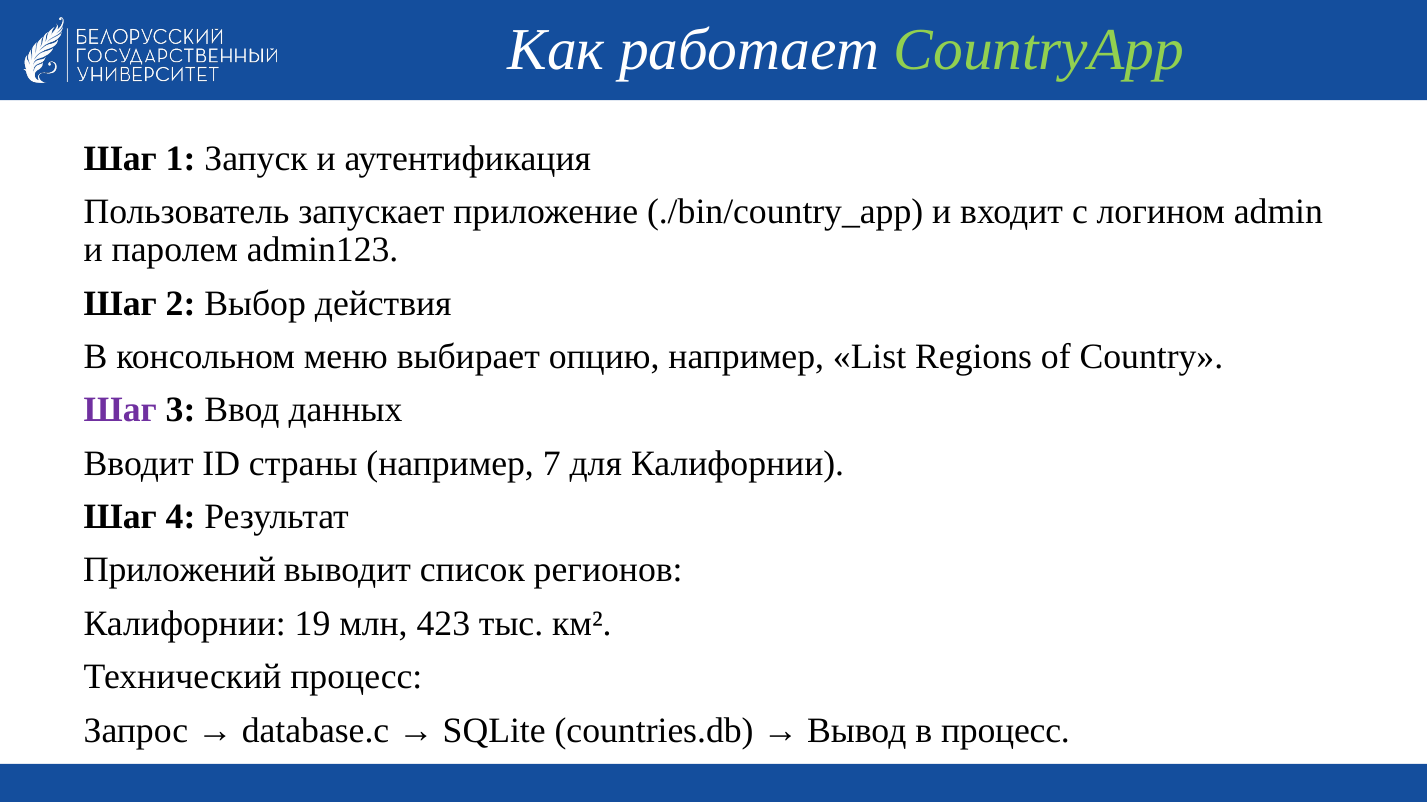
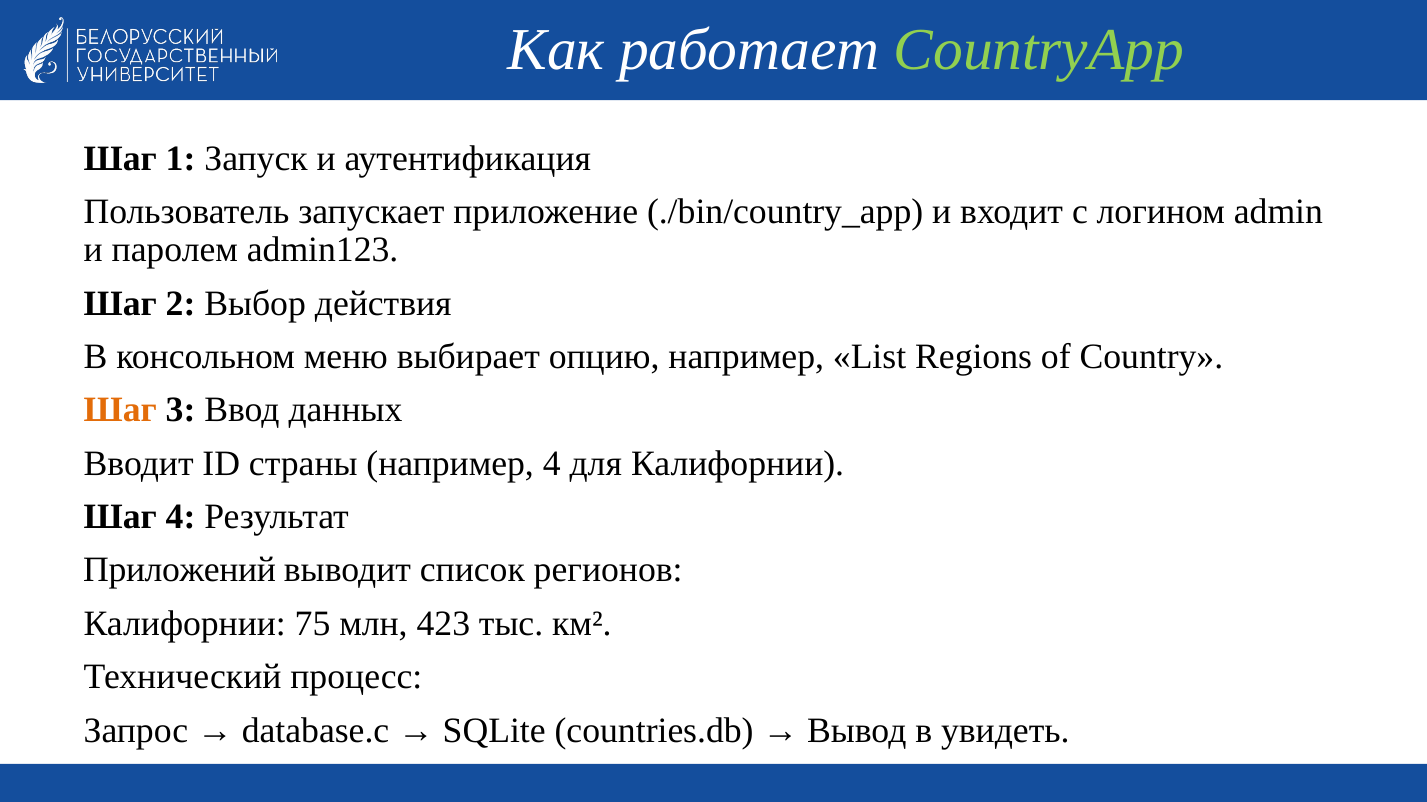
Шаг at (120, 411) colour: purple -> orange
например 7: 7 -> 4
19: 19 -> 75
в процесс: процесс -> увидеть
